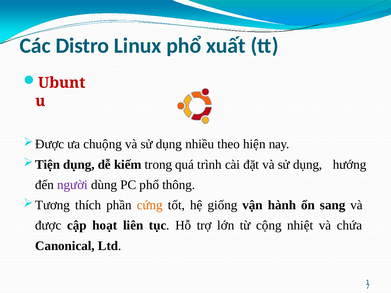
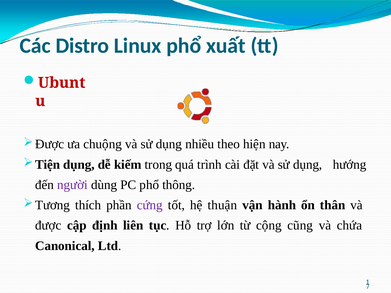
cứng colour: orange -> purple
giống: giống -> thuận
sang: sang -> thân
hoạt: hoạt -> định
nhiệt: nhiệt -> cũng
